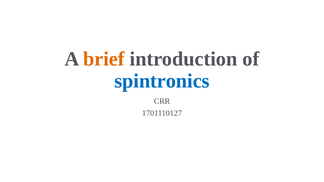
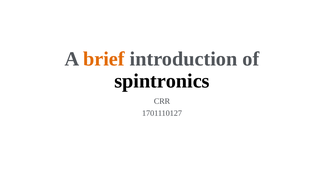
spintronics colour: blue -> black
